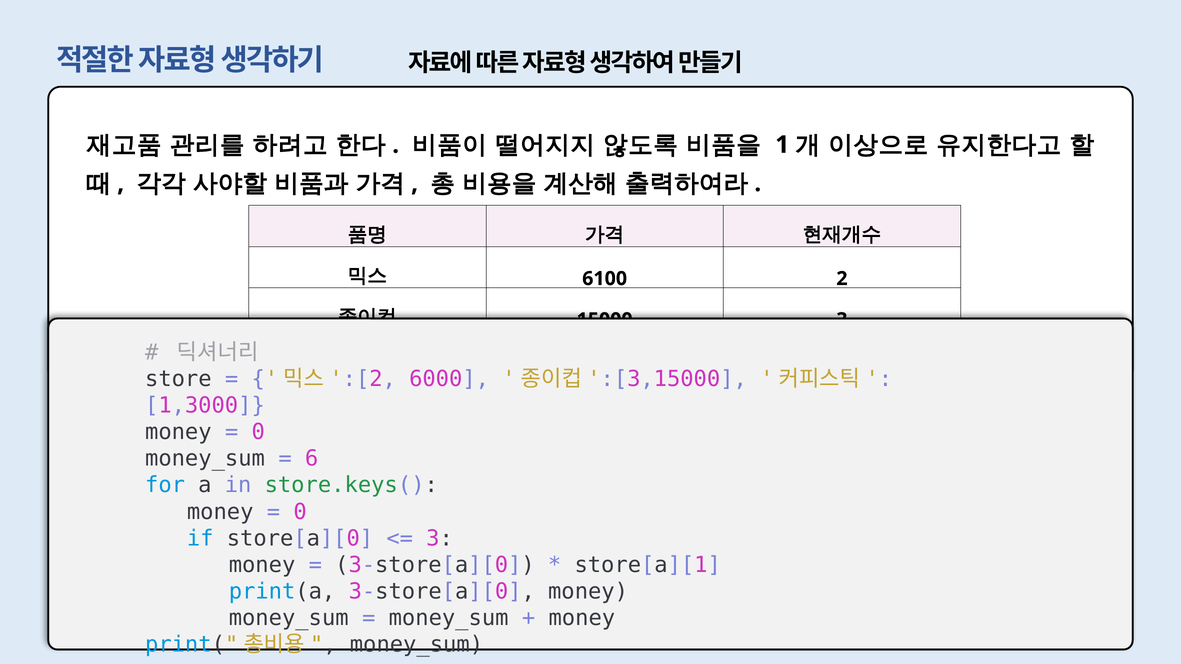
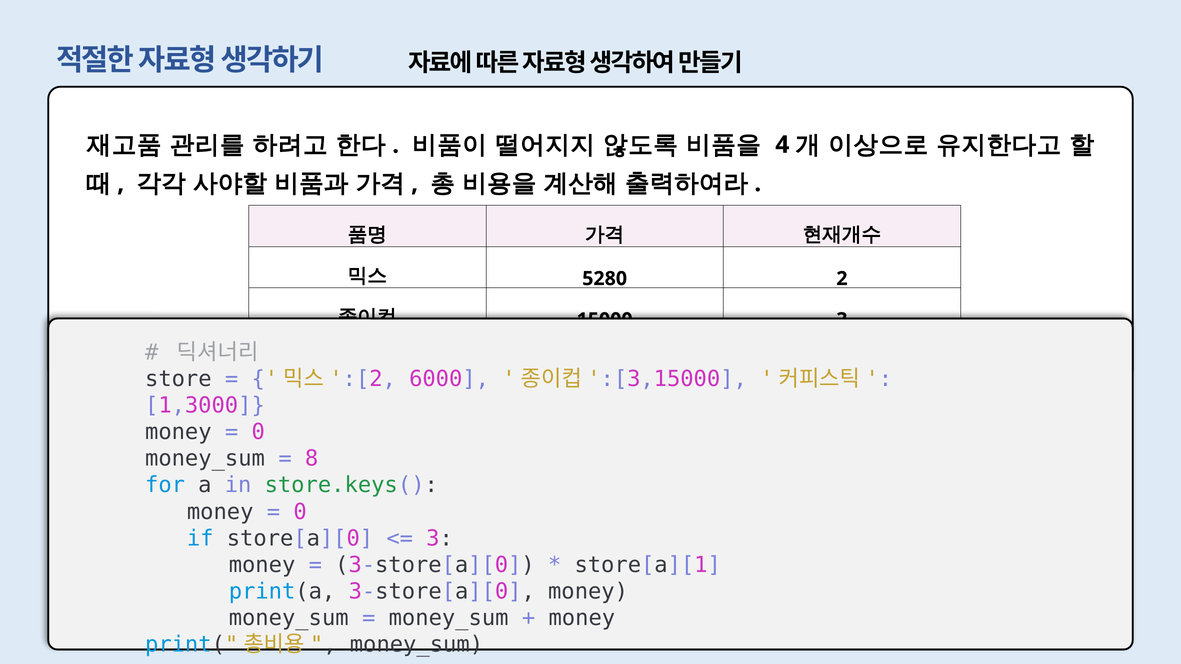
1 at (782, 145): 1 -> 4
6100: 6100 -> 5280
6: 6 -> 8
